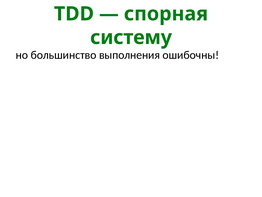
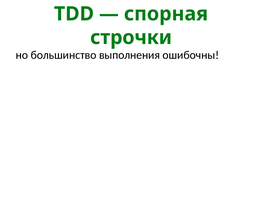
систему: систему -> строчки
